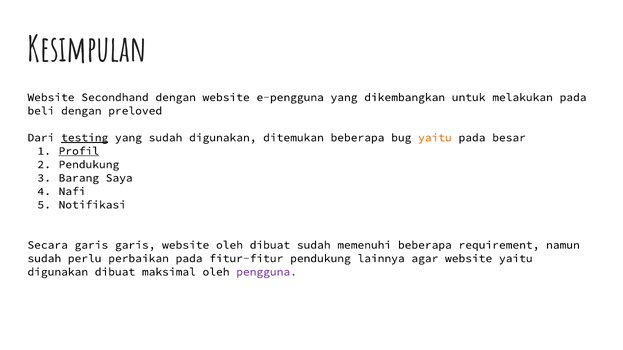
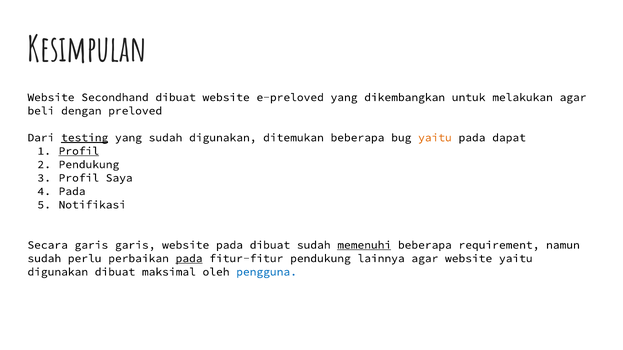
Secondhand dengan: dengan -> dibuat
e-pengguna: e-pengguna -> e-preloved
melakukan pada: pada -> agar
besar: besar -> dapat
Barang at (79, 178): Barang -> Profil
Nafi at (72, 192): Nafi -> Pada
website oleh: oleh -> pada
memenuhi underline: none -> present
pada at (189, 259) underline: none -> present
pengguna colour: purple -> blue
